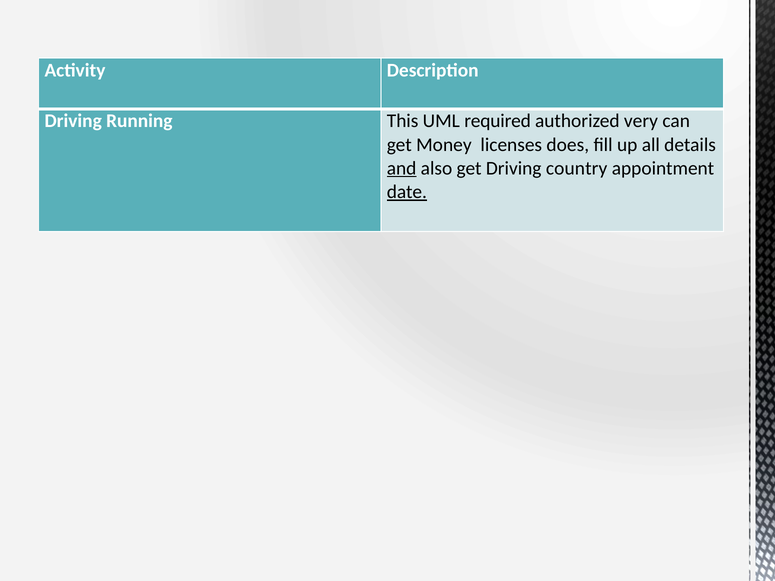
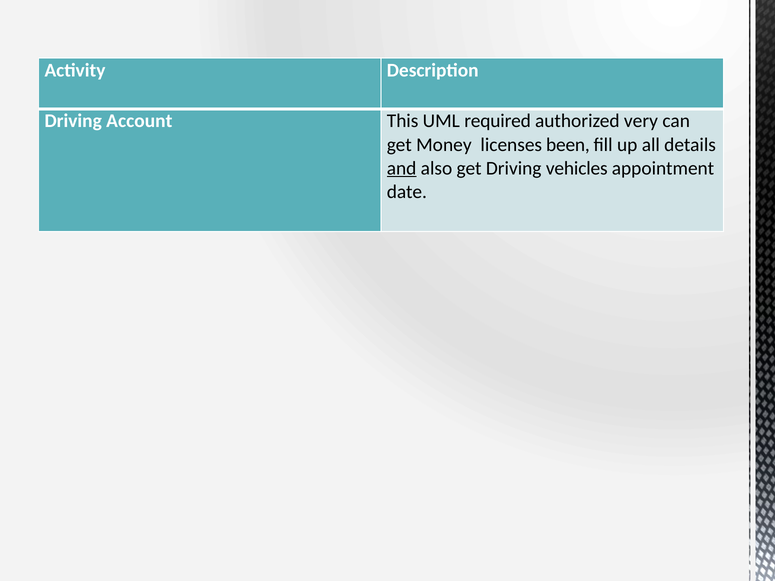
Running: Running -> Account
does: does -> been
country: country -> vehicles
date underline: present -> none
